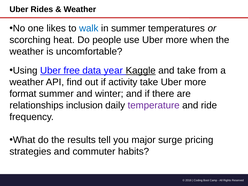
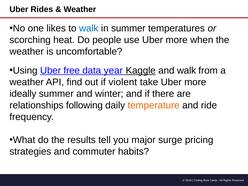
and take: take -> walk
activity: activity -> violent
format: format -> ideally
inclusion: inclusion -> following
temperature colour: purple -> orange
